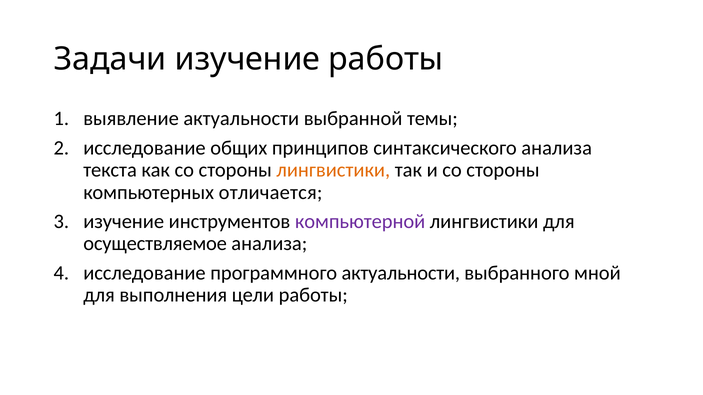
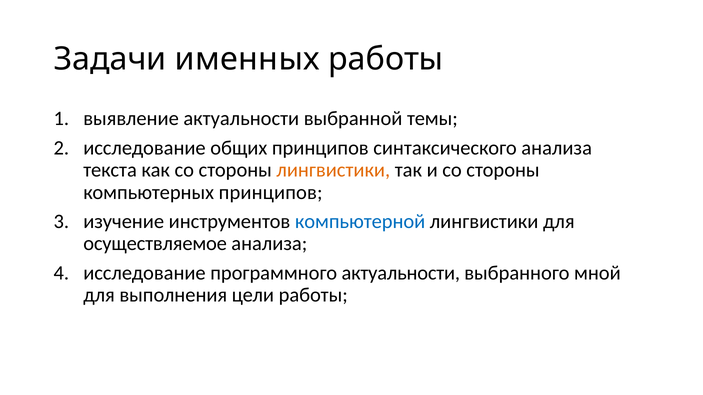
Задачи изучение: изучение -> именных
компьютерных отличается: отличается -> принципов
компьютерной colour: purple -> blue
